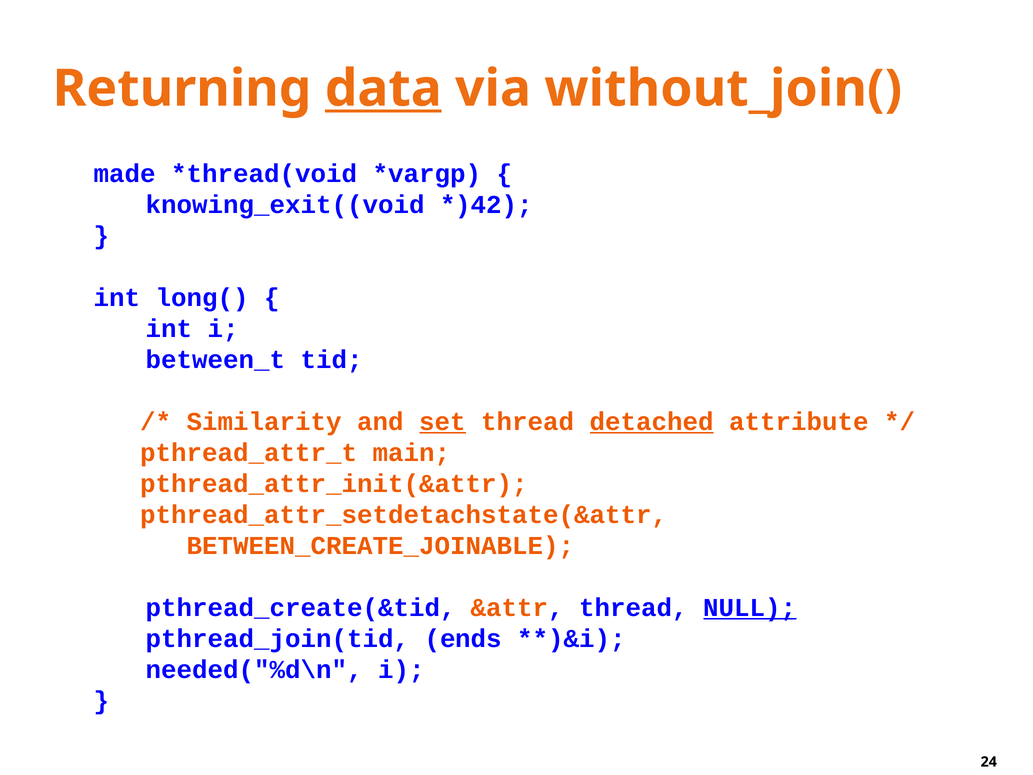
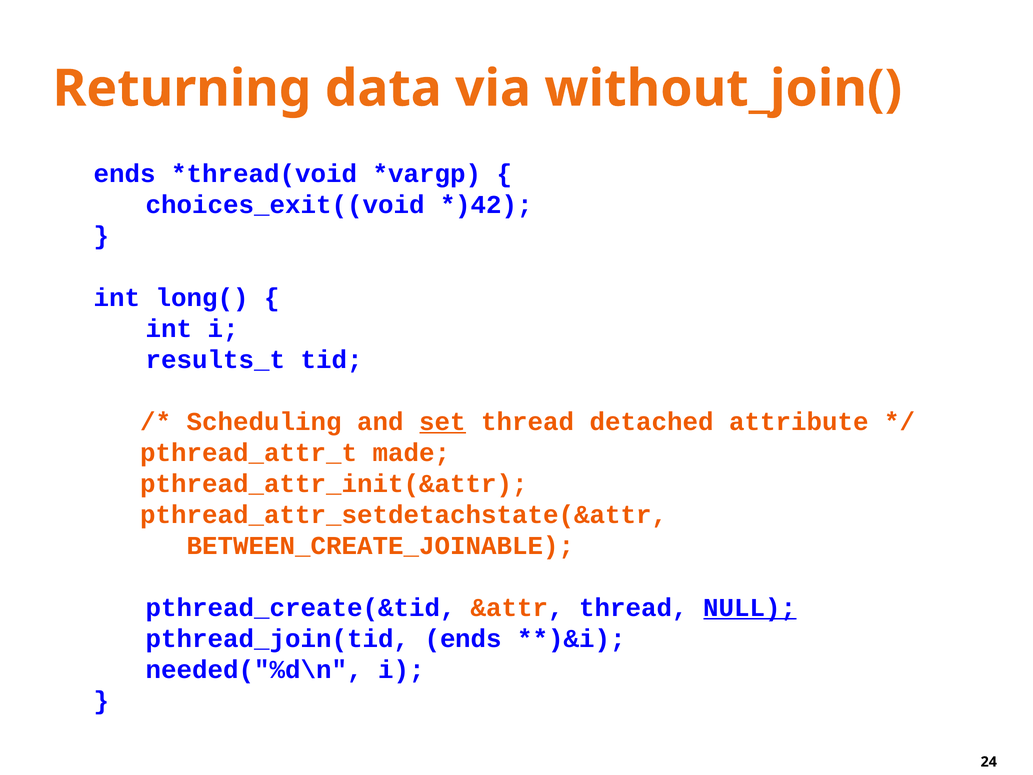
data underline: present -> none
made at (125, 174): made -> ends
knowing_exit((void: knowing_exit((void -> choices_exit((void
between_t: between_t -> results_t
Similarity: Similarity -> Scheduling
detached underline: present -> none
main: main -> made
